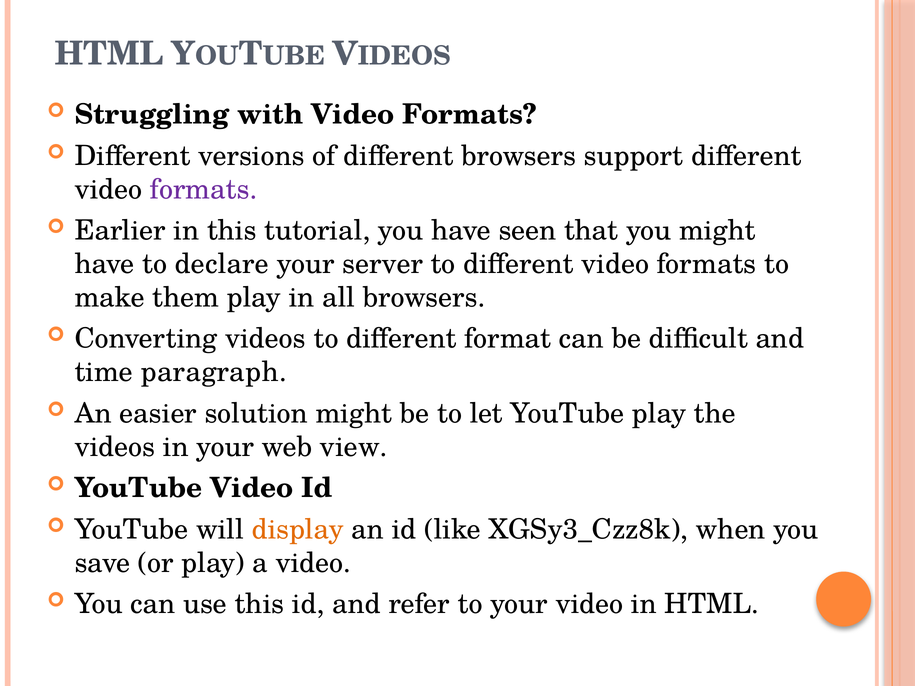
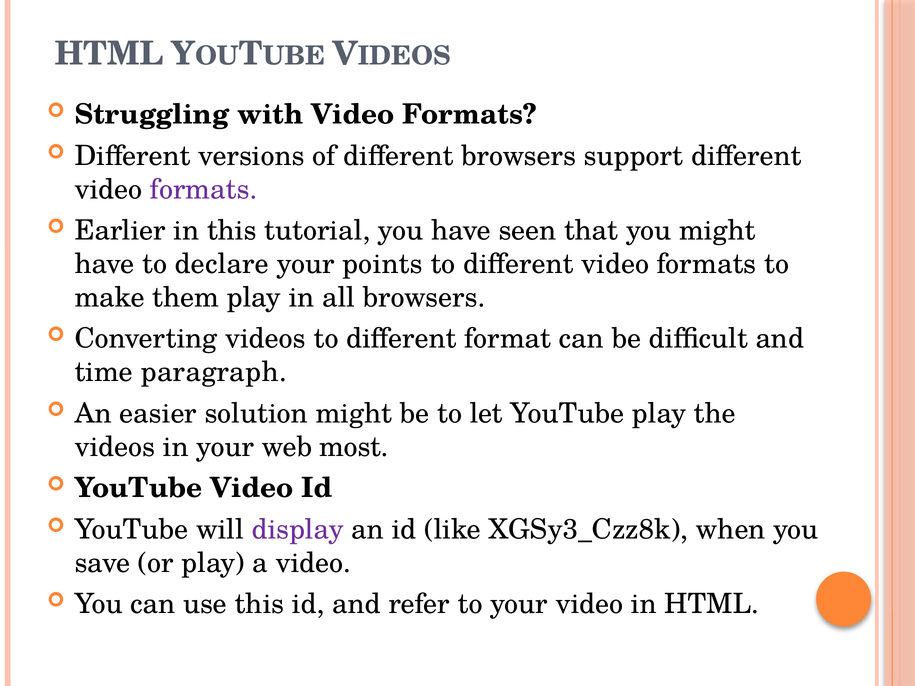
server: server -> points
view: view -> most
display colour: orange -> purple
